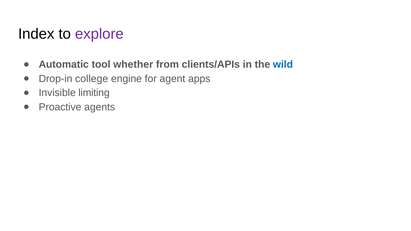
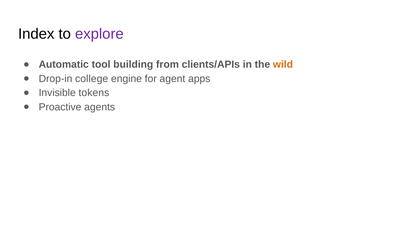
whether: whether -> building
wild colour: blue -> orange
limiting: limiting -> tokens
